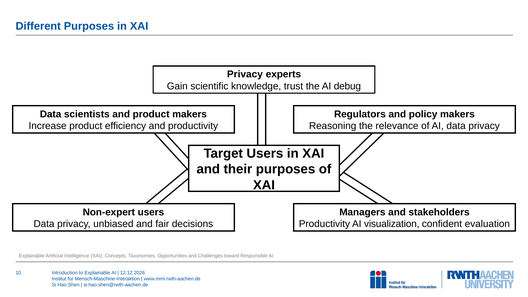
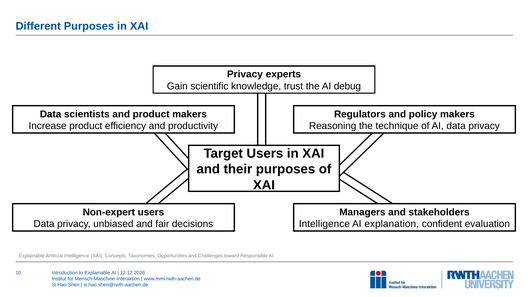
relevance: relevance -> technique
Productivity at (324, 224): Productivity -> Intelligence
visualization: visualization -> explanation
